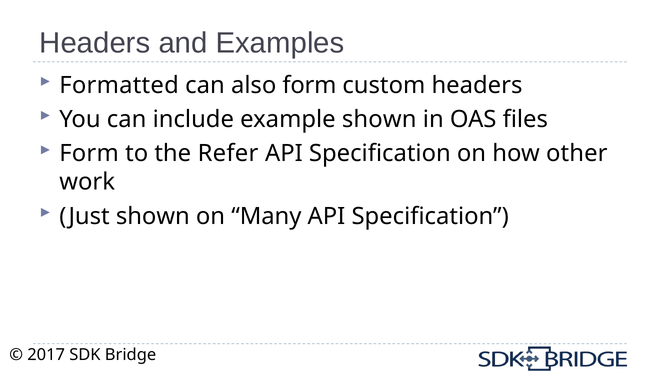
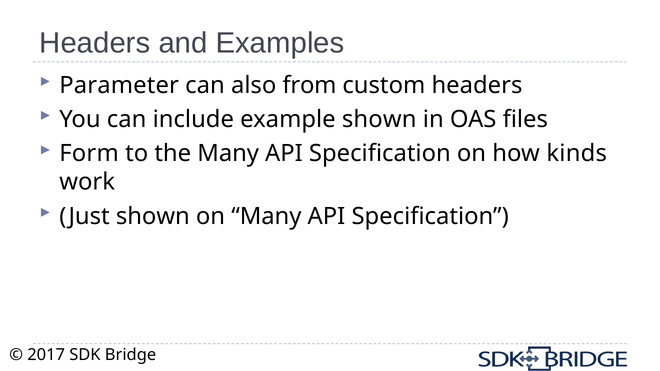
Formatted: Formatted -> Parameter
also form: form -> from
the Refer: Refer -> Many
other: other -> kinds
